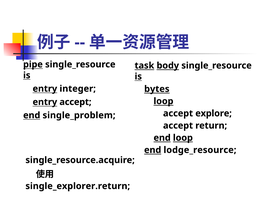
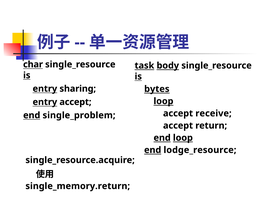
pipe: pipe -> char
integer: integer -> sharing
explore: explore -> receive
single_explorer.return: single_explorer.return -> single_memory.return
